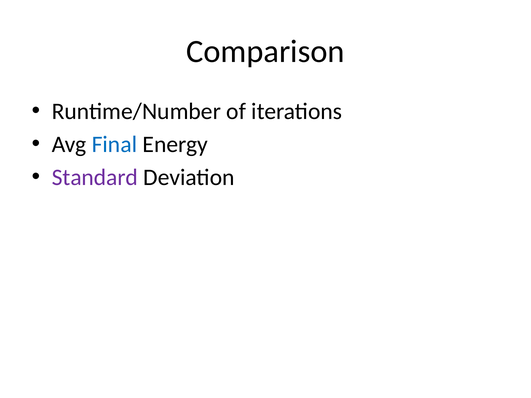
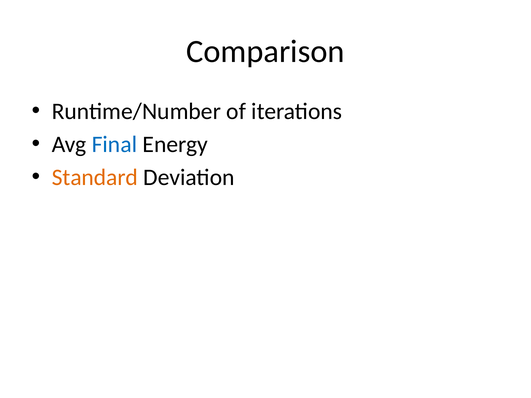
Standard colour: purple -> orange
